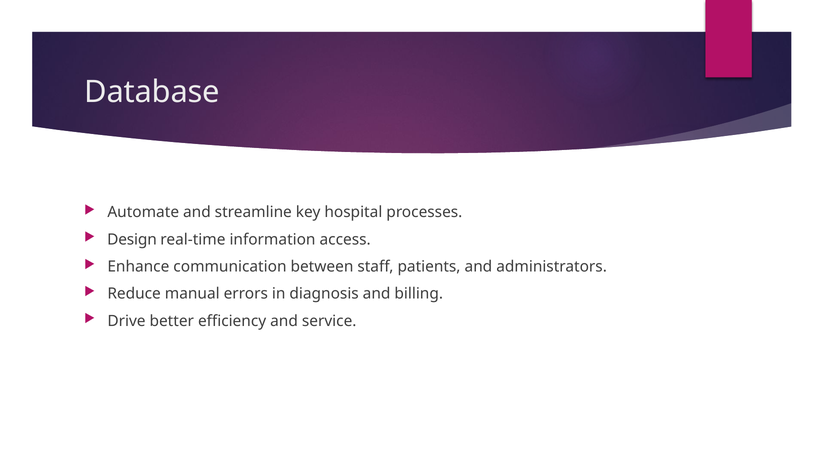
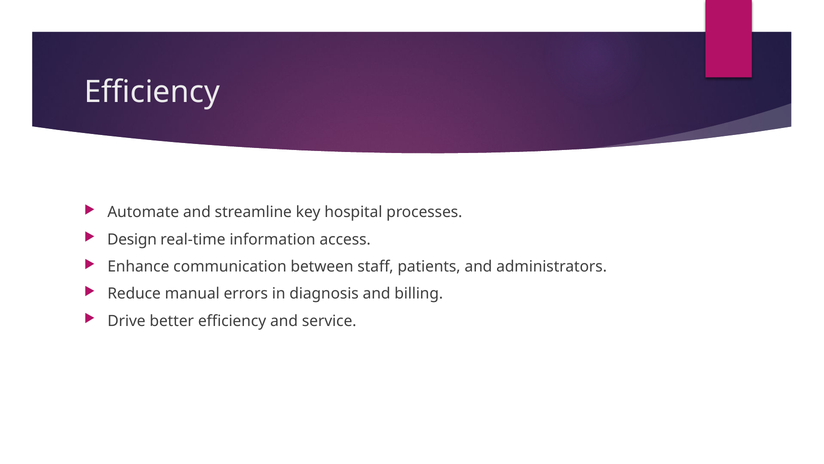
Database at (152, 92): Database -> Efficiency
